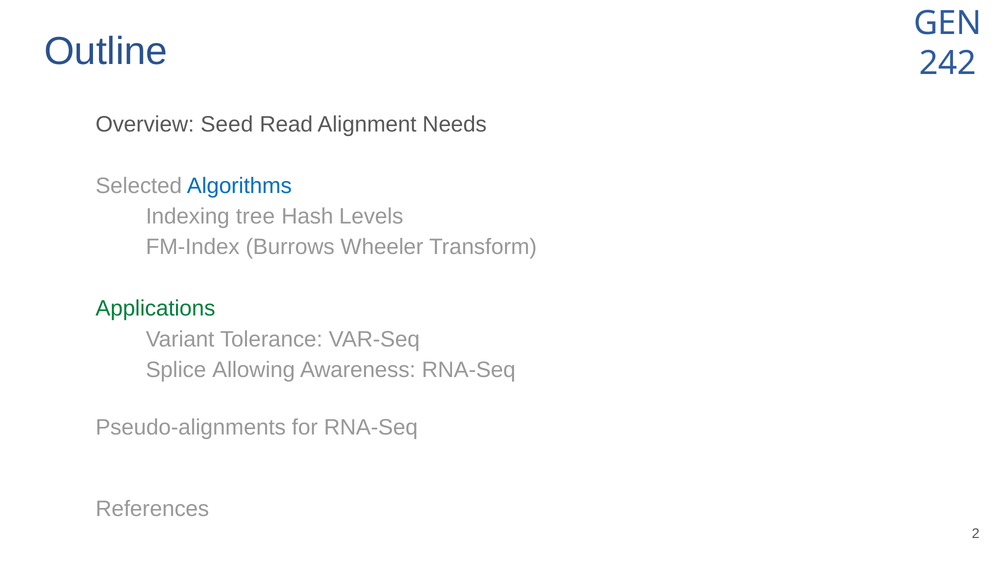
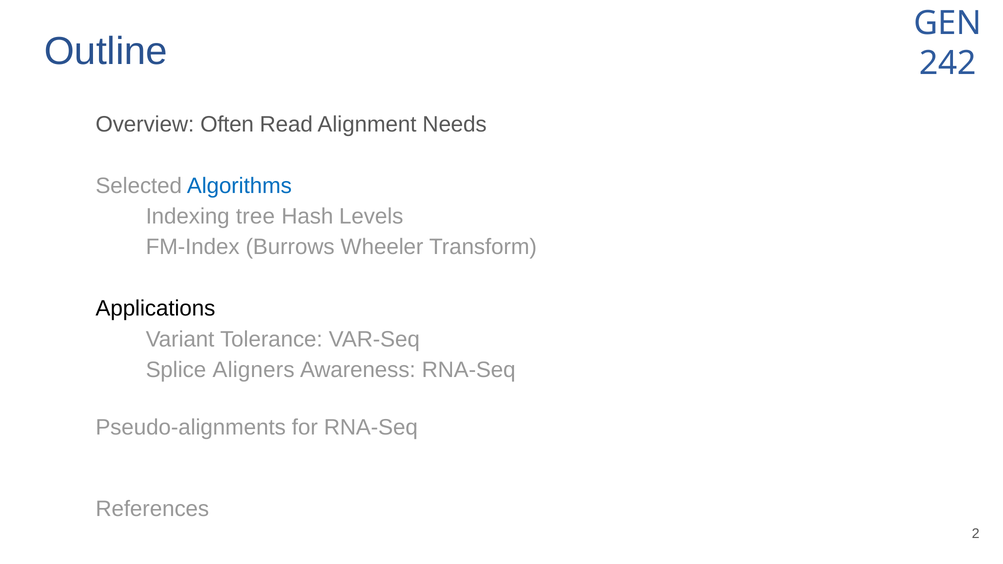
Seed: Seed -> Often
Applications colour: green -> black
Allowing: Allowing -> Aligners
